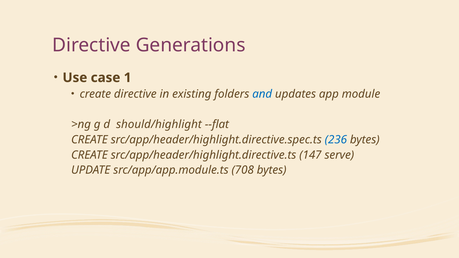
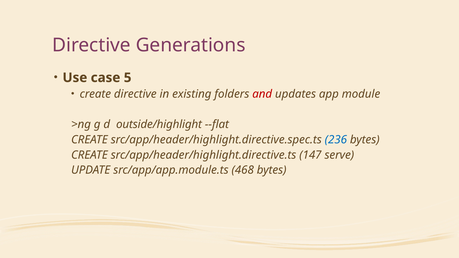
1: 1 -> 5
and colour: blue -> red
should/highlight: should/highlight -> outside/highlight
708: 708 -> 468
